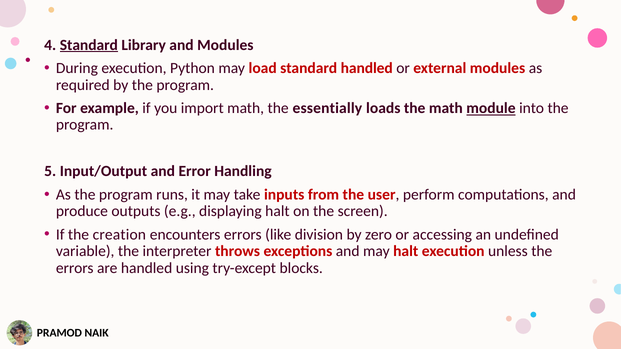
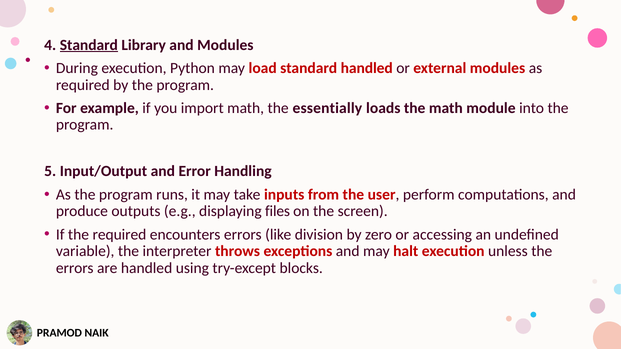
module underline: present -> none
displaying halt: halt -> files
the creation: creation -> required
